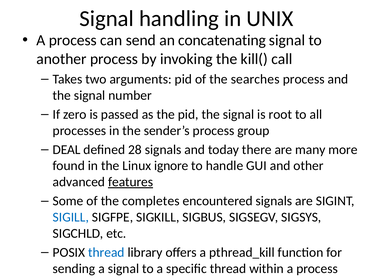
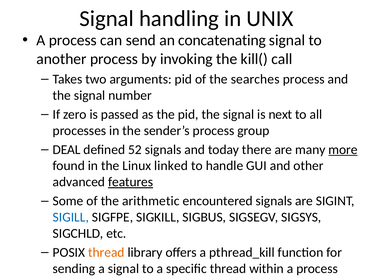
root: root -> next
28: 28 -> 52
more underline: none -> present
ignore: ignore -> linked
completes: completes -> arithmetic
thread at (106, 252) colour: blue -> orange
